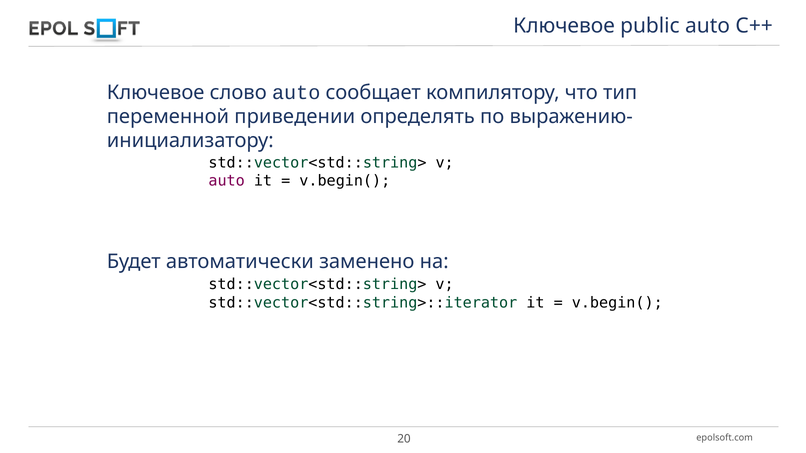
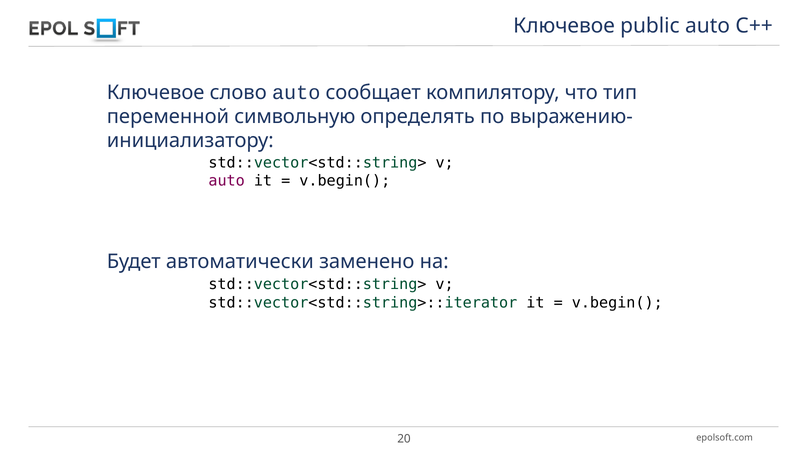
приведении: приведении -> символьную
